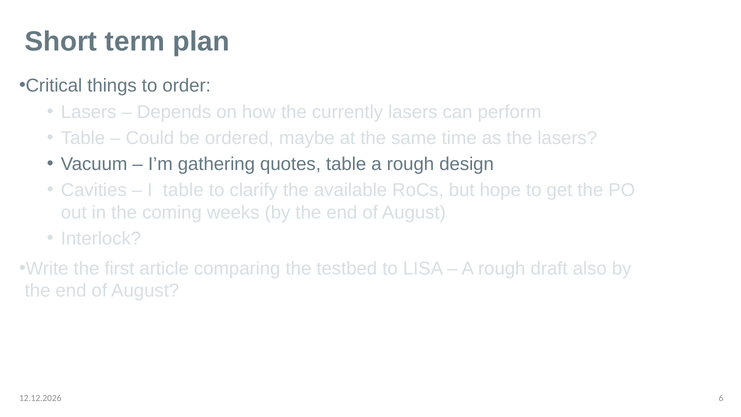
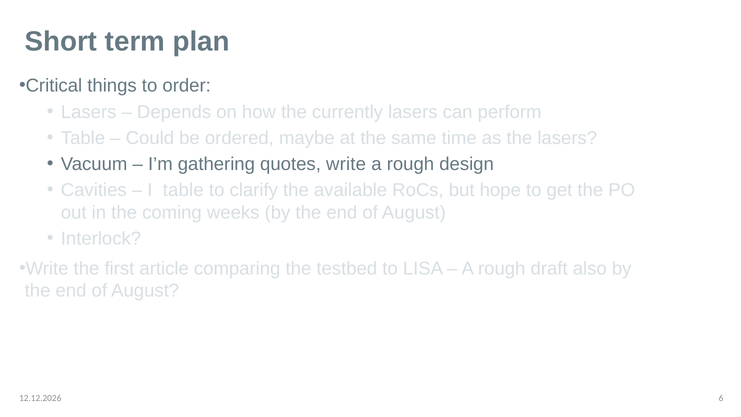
quotes table: table -> write
